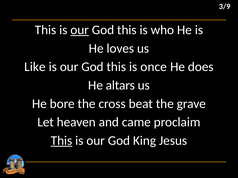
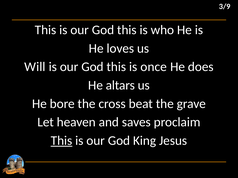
our at (80, 30) underline: present -> none
Like: Like -> Will
came: came -> saves
